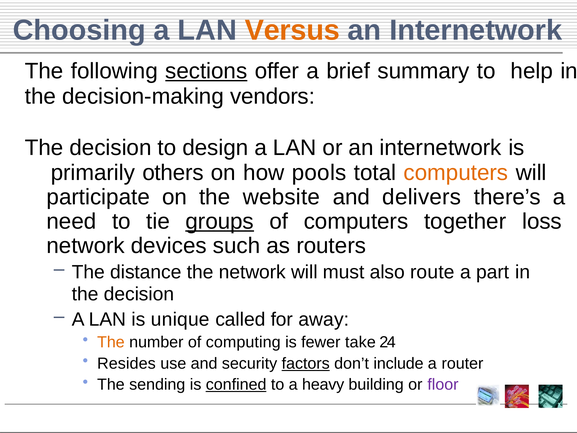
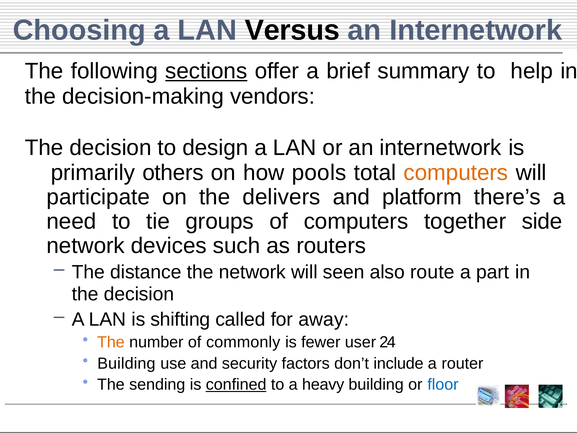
Versus colour: orange -> black
website: website -> delivers
delivers: delivers -> platform
groups underline: present -> none
loss: loss -> side
must: must -> seen
unique: unique -> shifting
computing: computing -> commonly
take: take -> user
Resides at (126, 363): Resides -> Building
factors underline: present -> none
floor colour: purple -> blue
